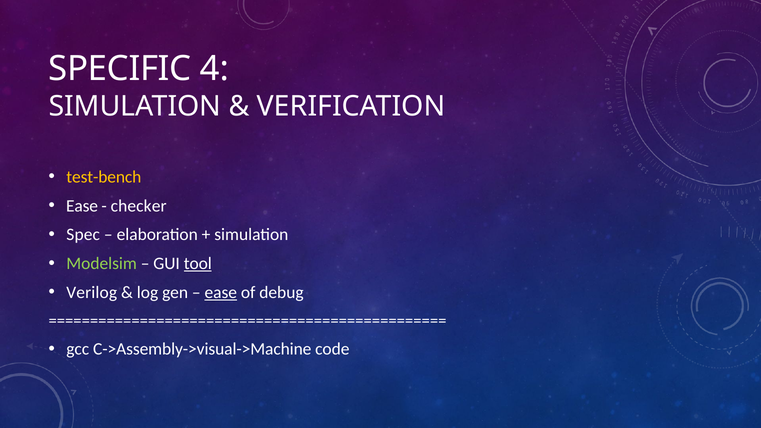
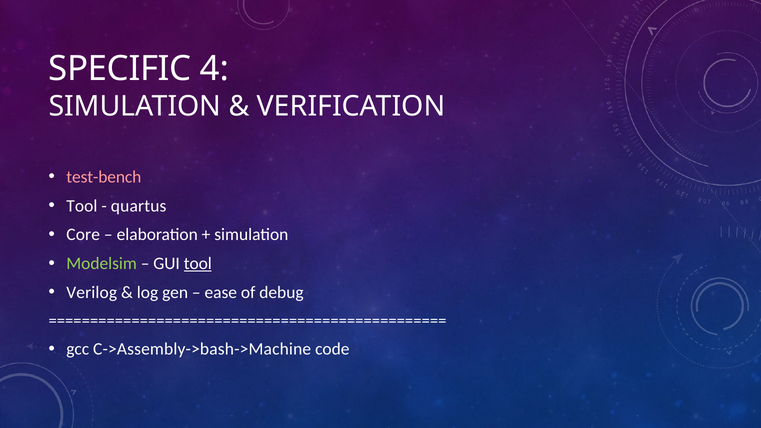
test-bench colour: yellow -> pink
Ease at (82, 206): Ease -> Tool
checker: checker -> quartus
Spec: Spec -> Core
ease at (221, 292) underline: present -> none
C->Assembly->visual->Machine: C->Assembly->visual->Machine -> C->Assembly->bash->Machine
